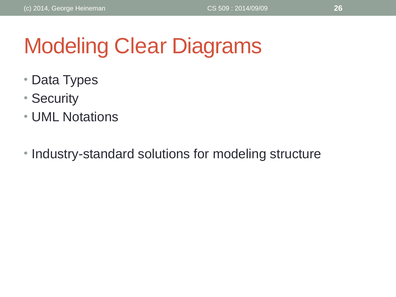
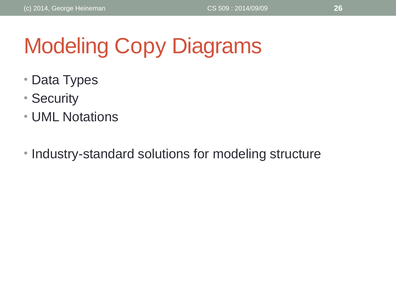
Clear: Clear -> Copy
